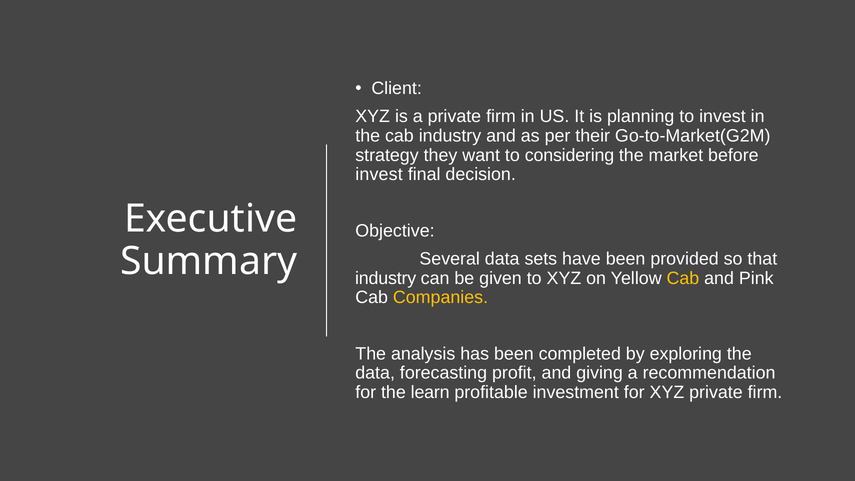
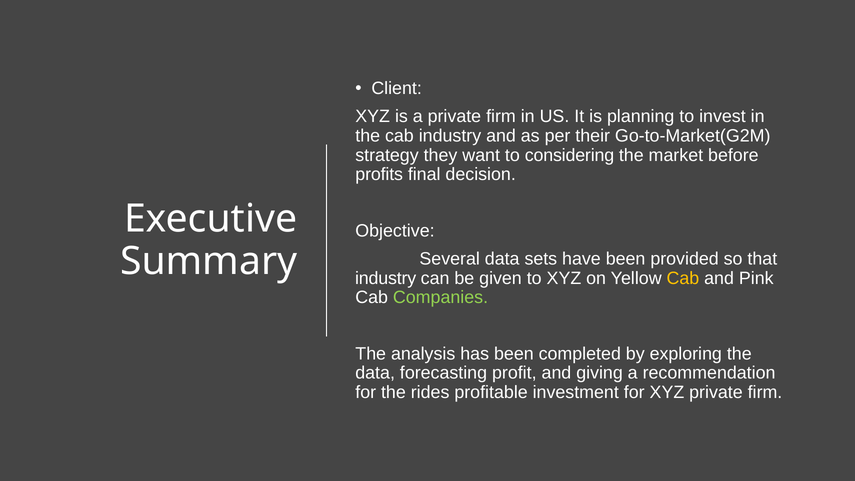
invest at (379, 174): invest -> profits
Companies colour: yellow -> light green
learn: learn -> rides
